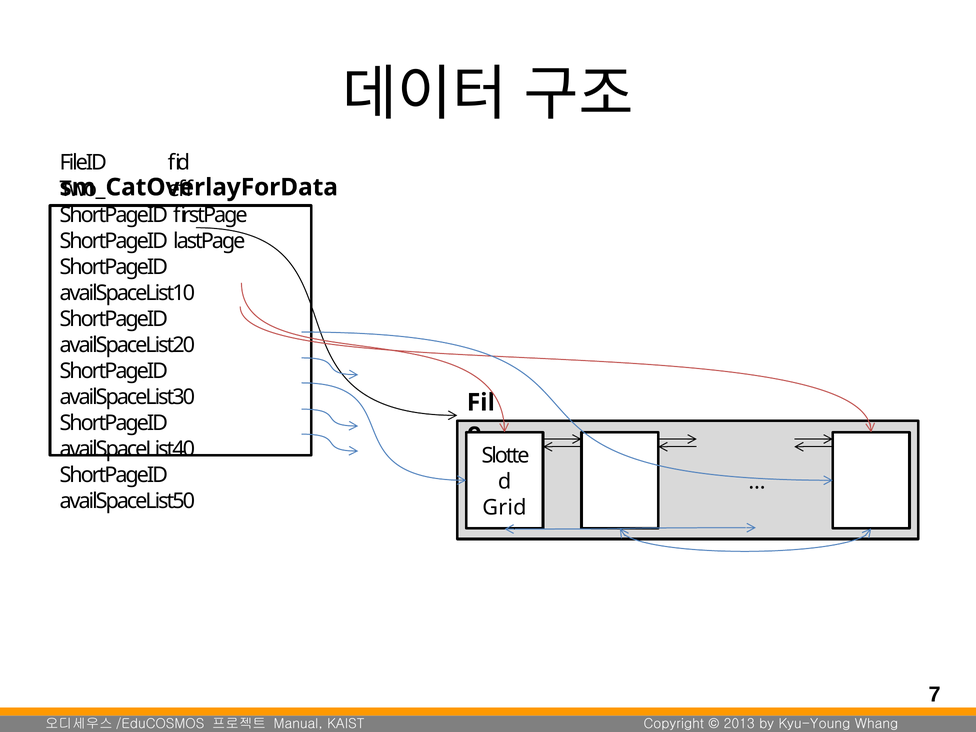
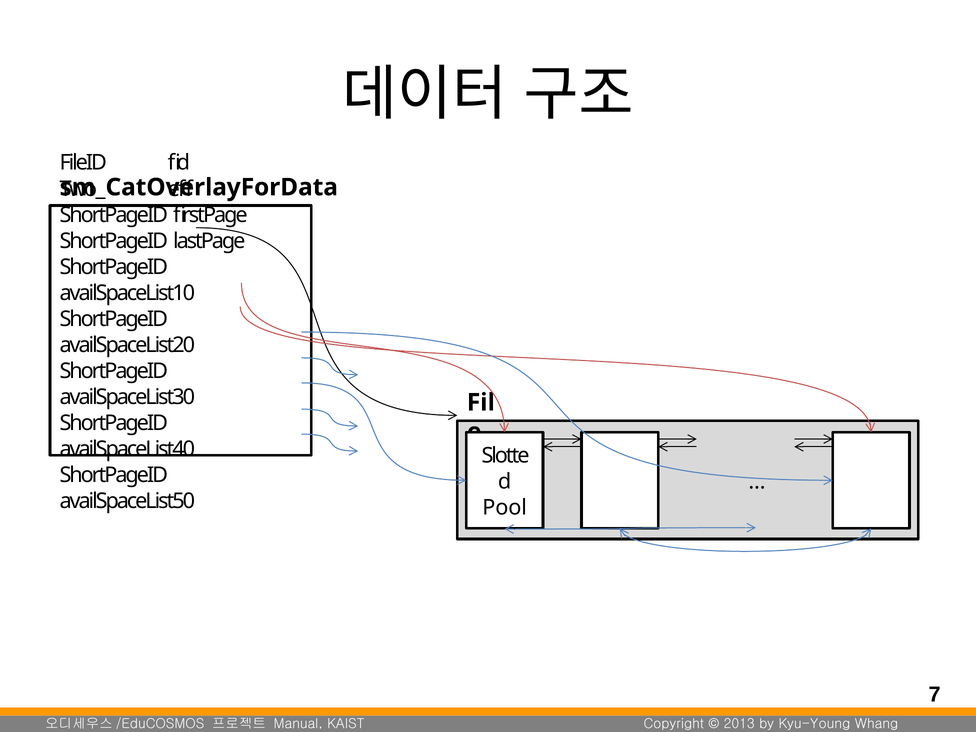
Grid: Grid -> Pool
